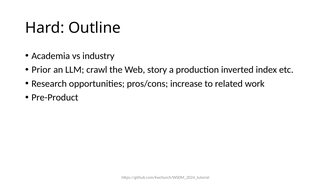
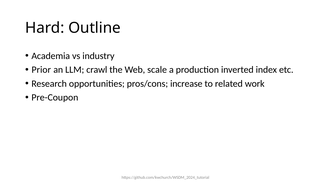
story: story -> scale
Pre-Product: Pre-Product -> Pre-Coupon
